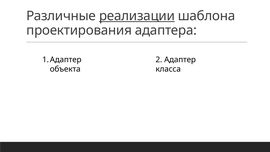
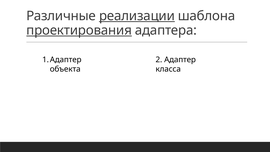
проектирования underline: none -> present
